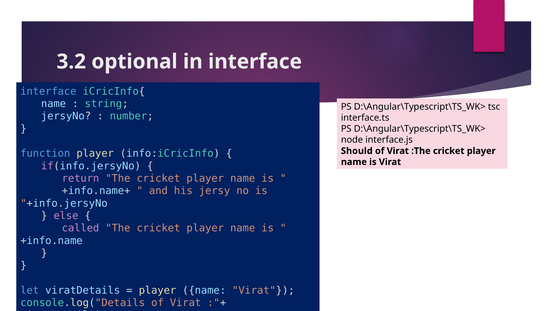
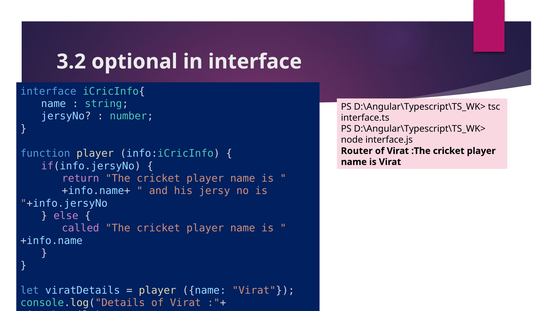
Should: Should -> Router
